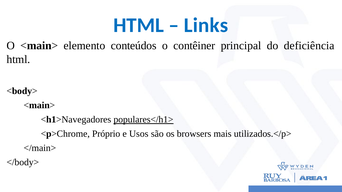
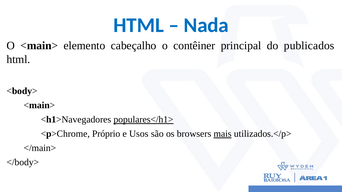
Links: Links -> Nada
conteúdos: conteúdos -> cabeçalho
deficiência: deficiência -> publicados
mais underline: none -> present
